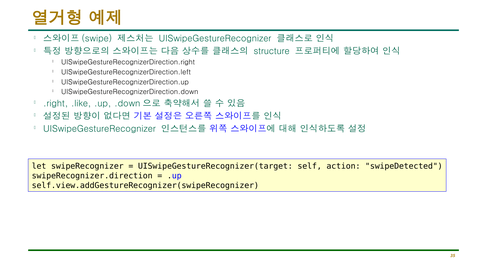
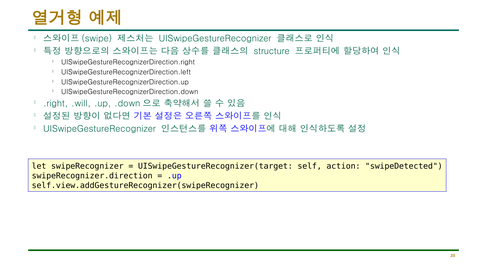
.like: .like -> .will
